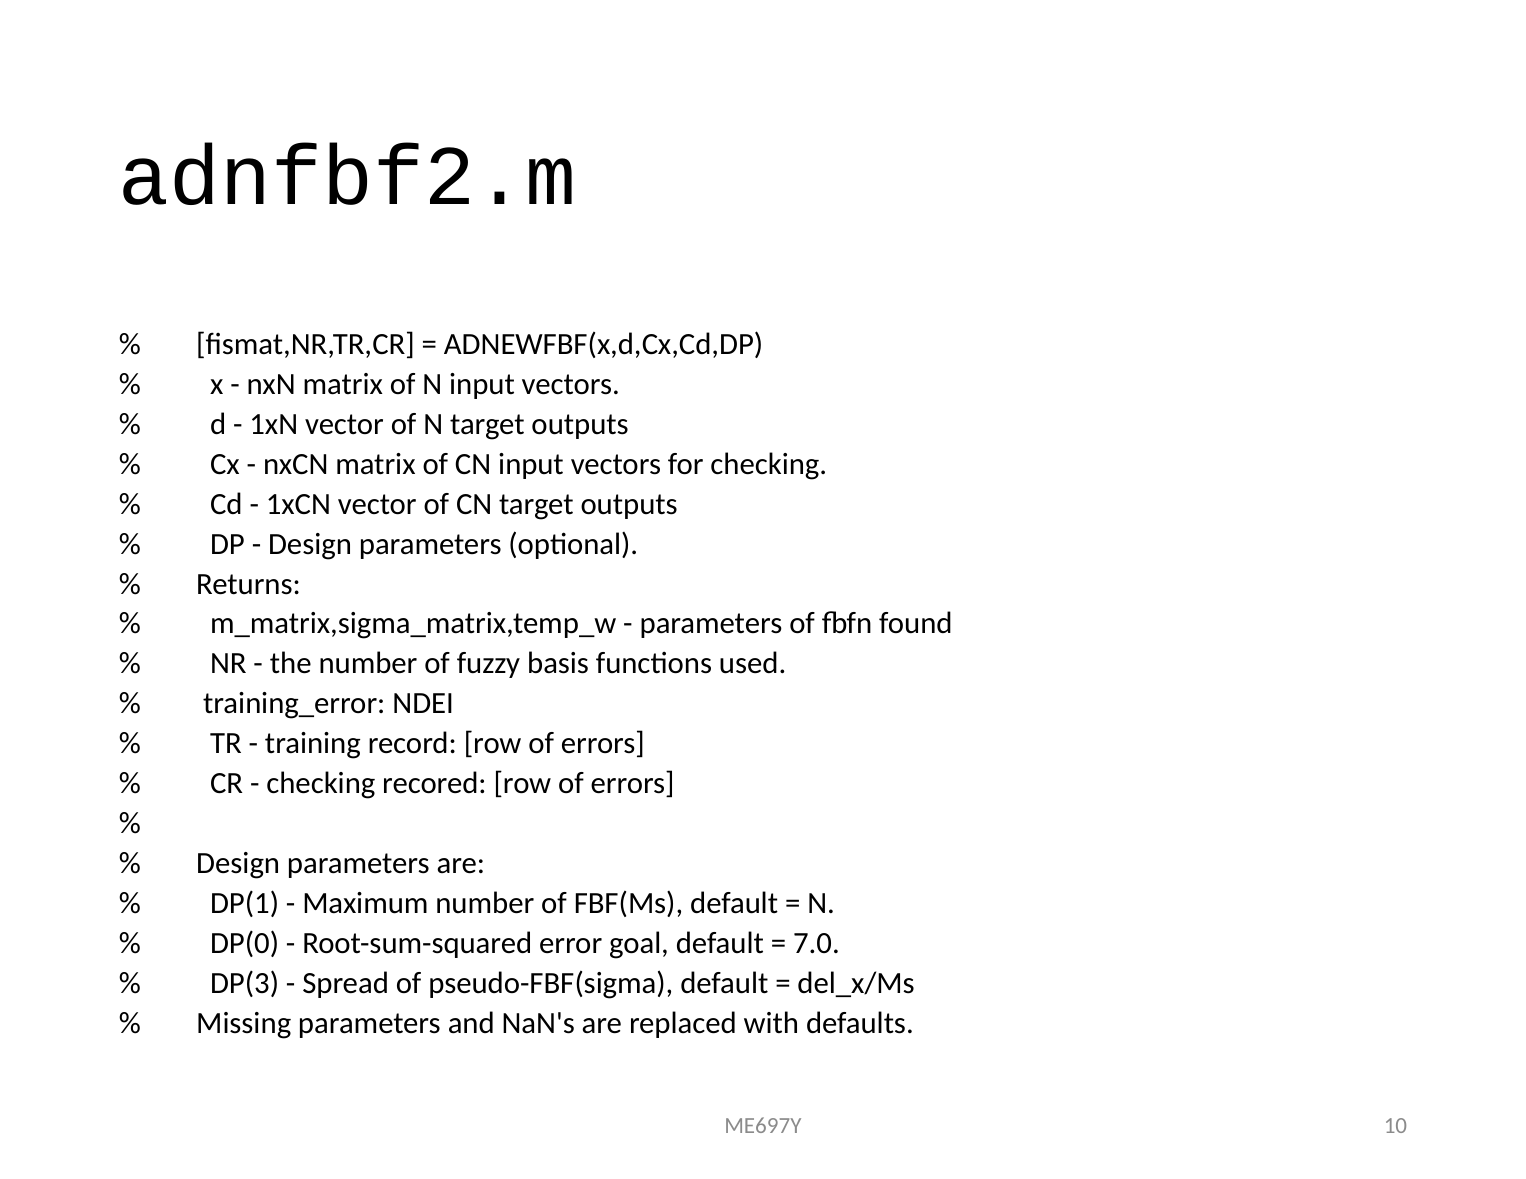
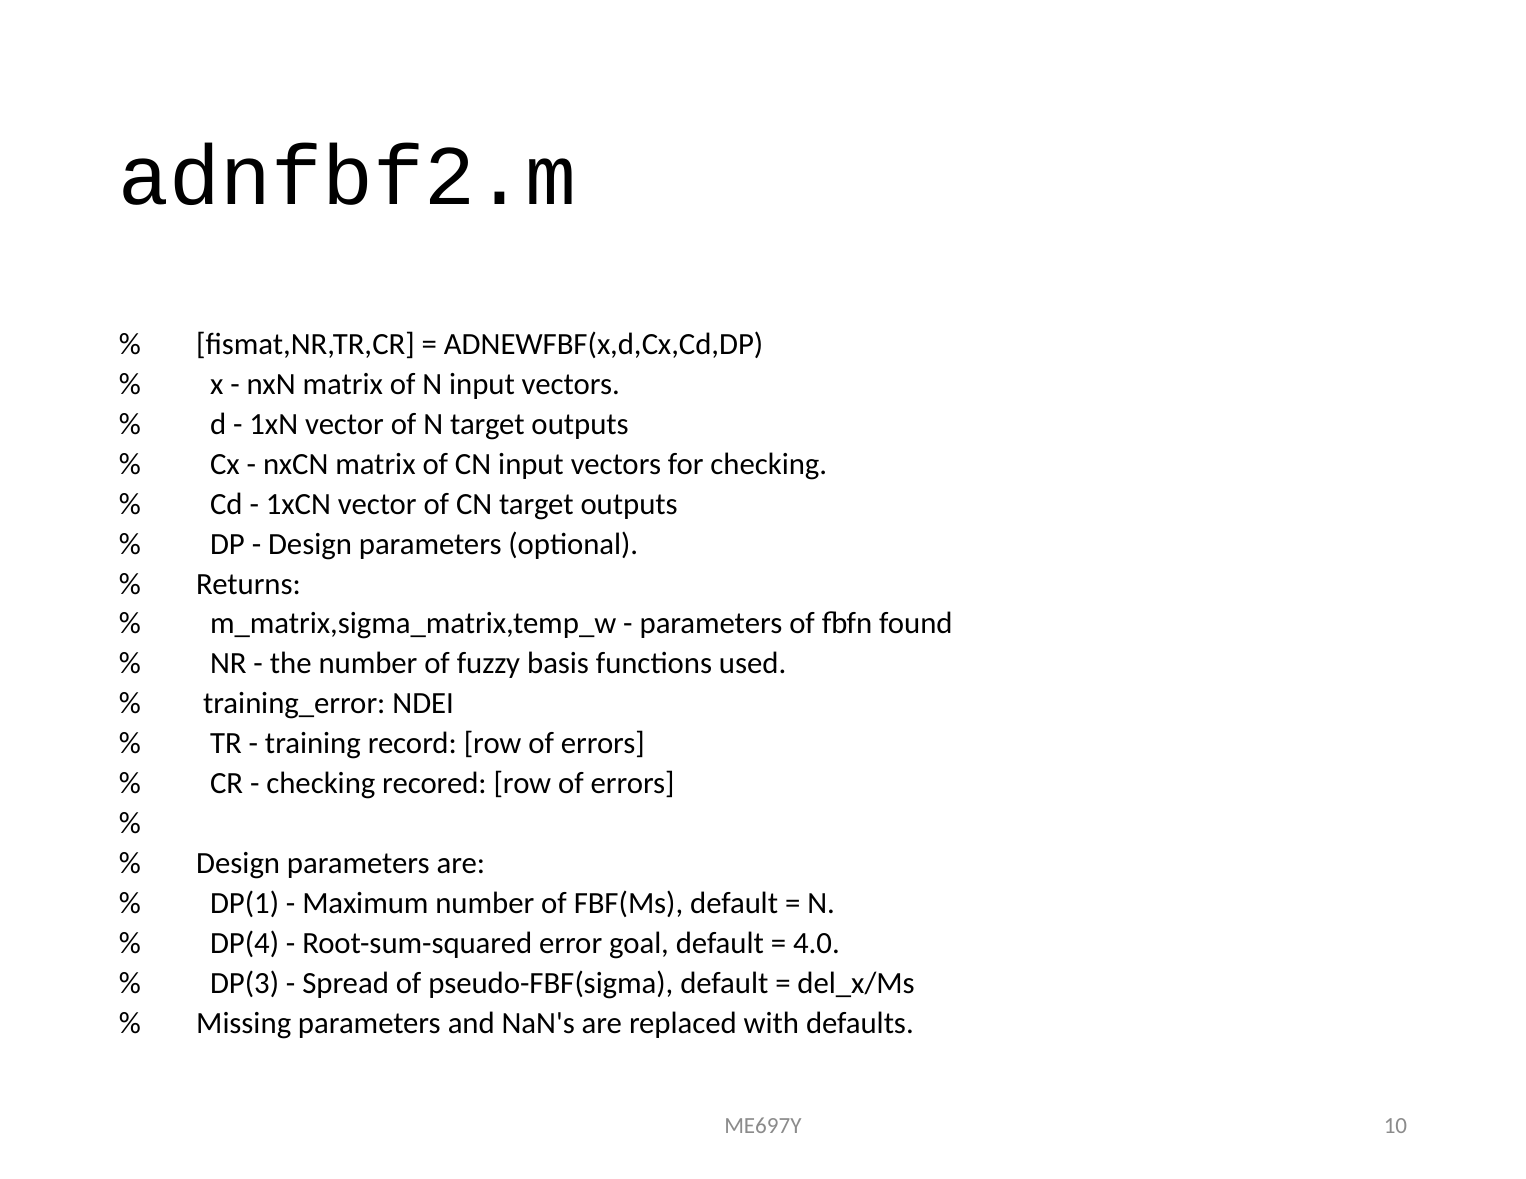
DP(0: DP(0 -> DP(4
7.0: 7.0 -> 4.0
